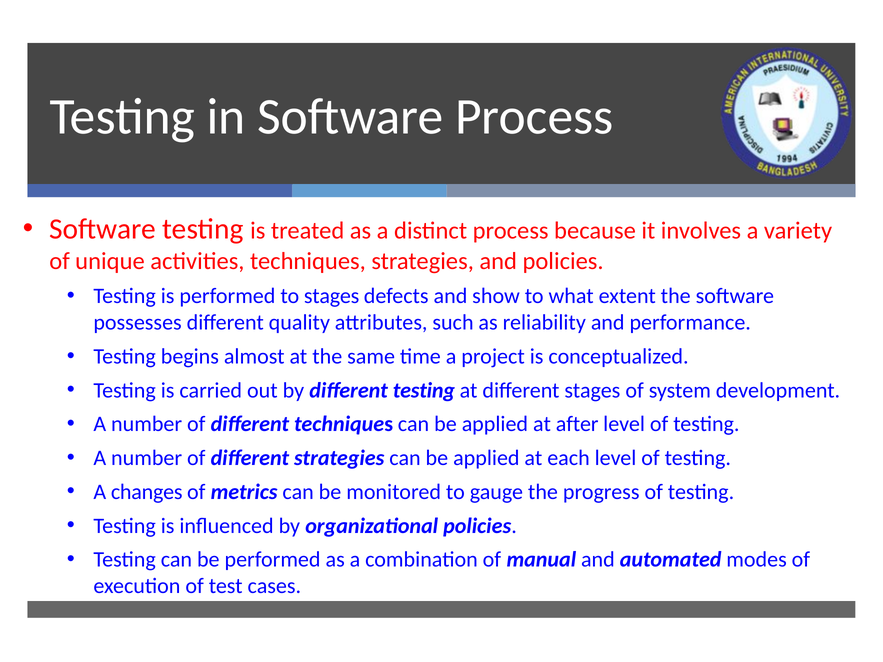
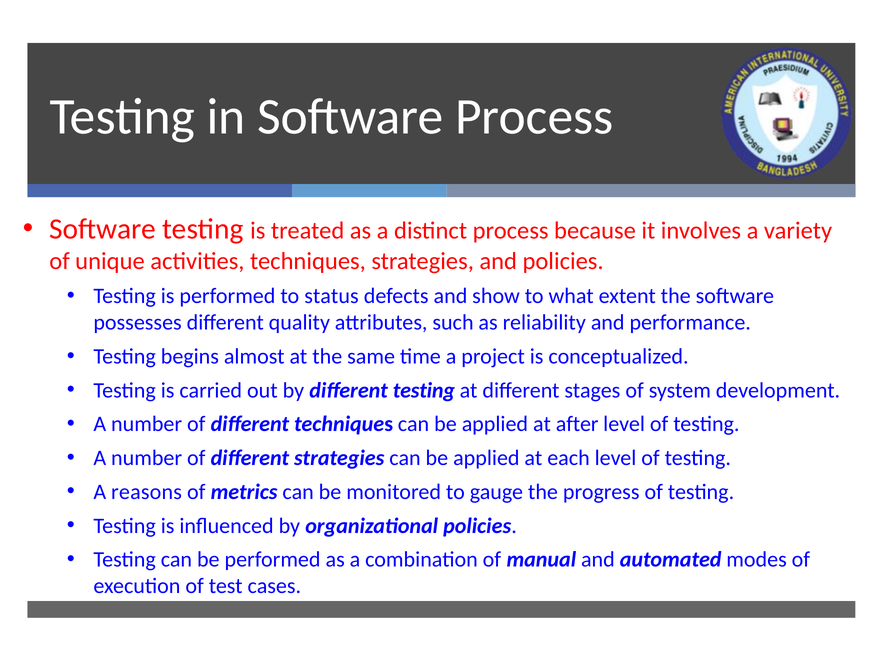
to stages: stages -> status
changes: changes -> reasons
